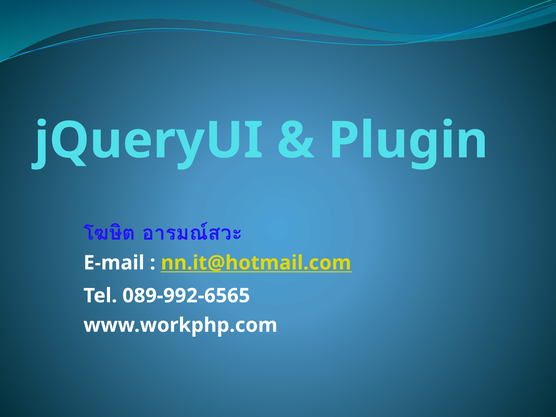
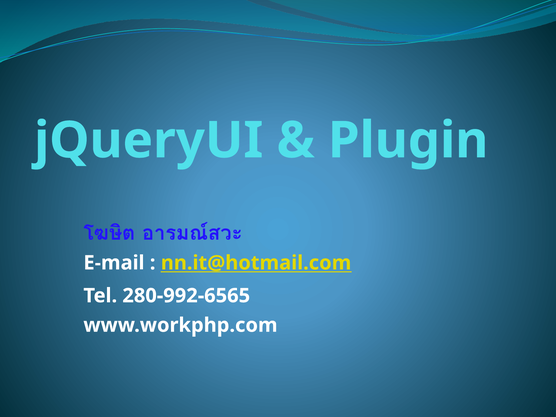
089-992-6565: 089-992-6565 -> 280-992-6565
